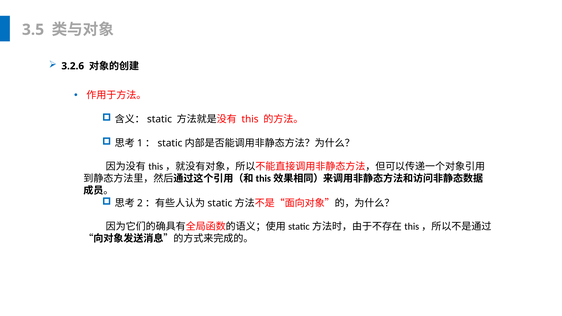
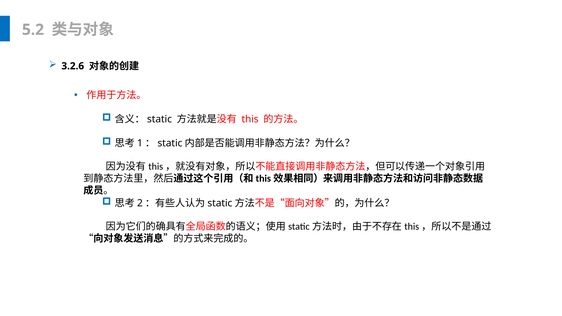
3.5: 3.5 -> 5.2
